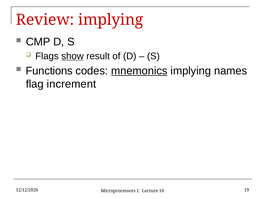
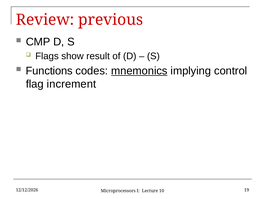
Review implying: implying -> previous
show underline: present -> none
names: names -> control
